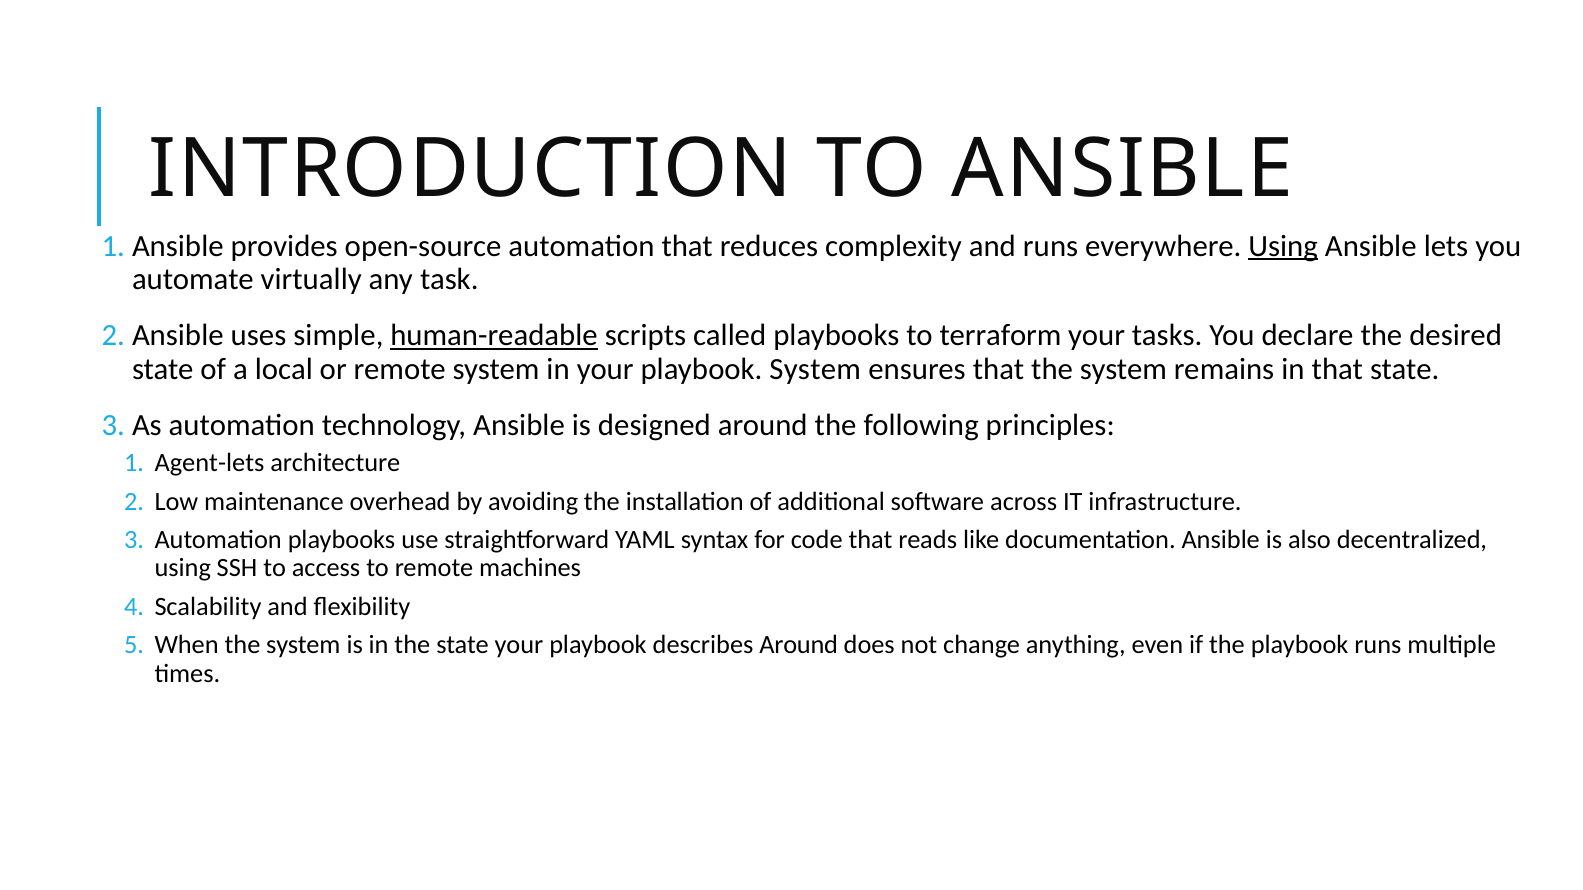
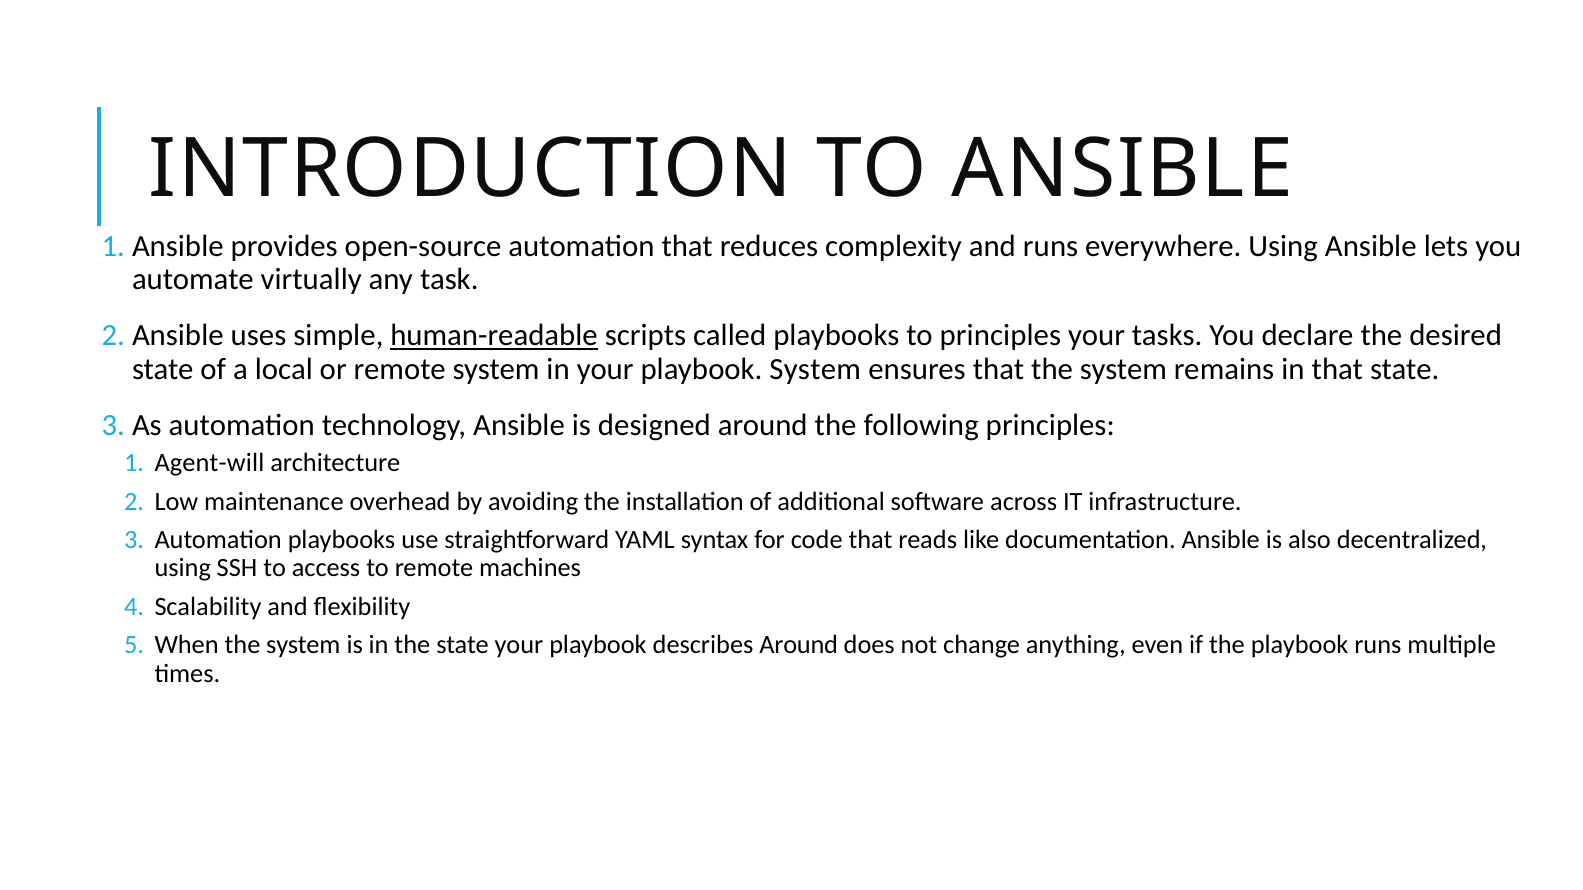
Using at (1283, 246) underline: present -> none
to terraform: terraform -> principles
Agent-lets: Agent-lets -> Agent-will
